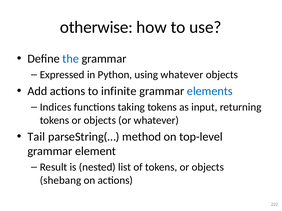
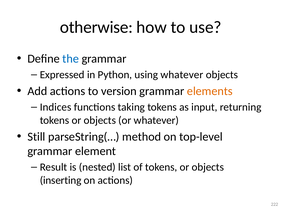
infinite: infinite -> version
elements colour: blue -> orange
Tail: Tail -> Still
shebang: shebang -> inserting
